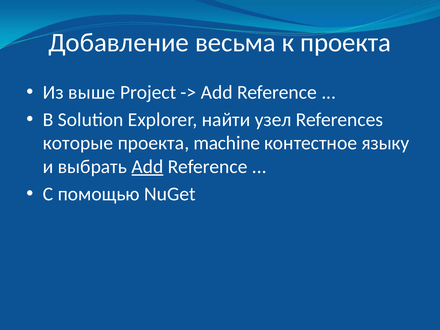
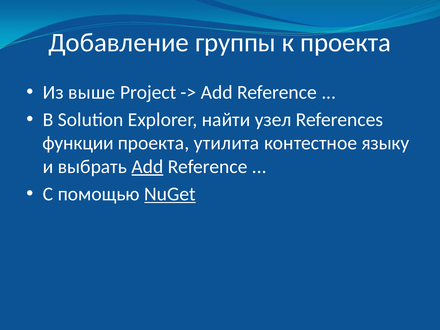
весьма: весьма -> группы
которые: которые -> функции
machine: machine -> утилита
NuGet underline: none -> present
